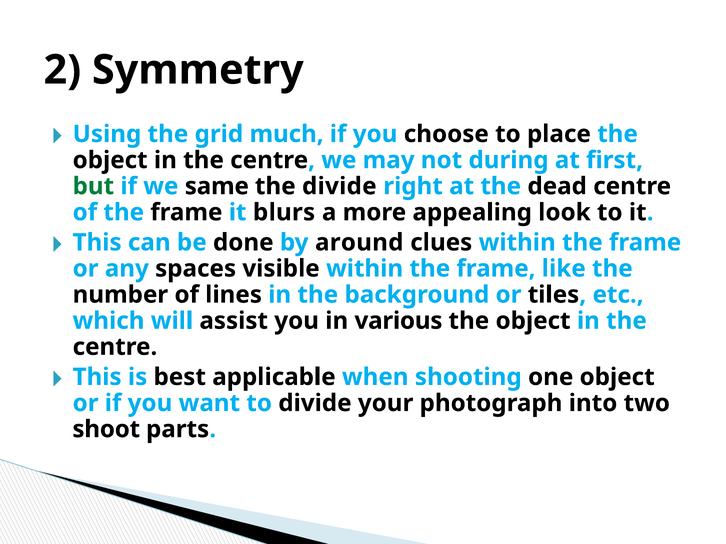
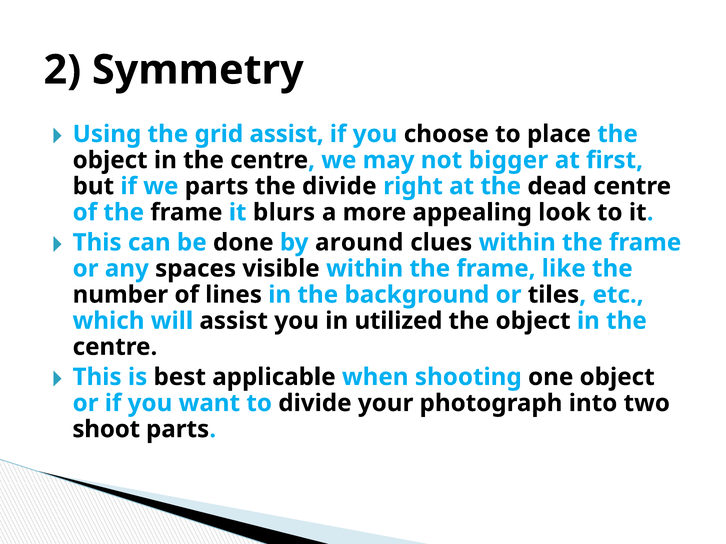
grid much: much -> assist
during: during -> bigger
but colour: green -> black
we same: same -> parts
various: various -> utilized
